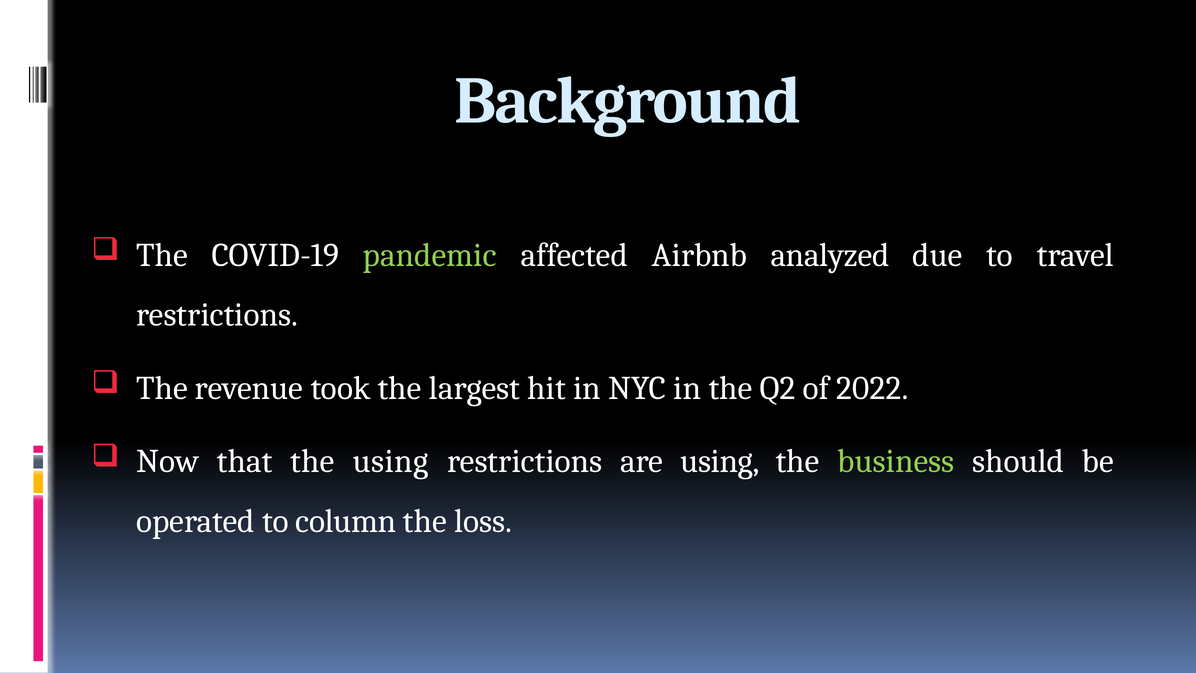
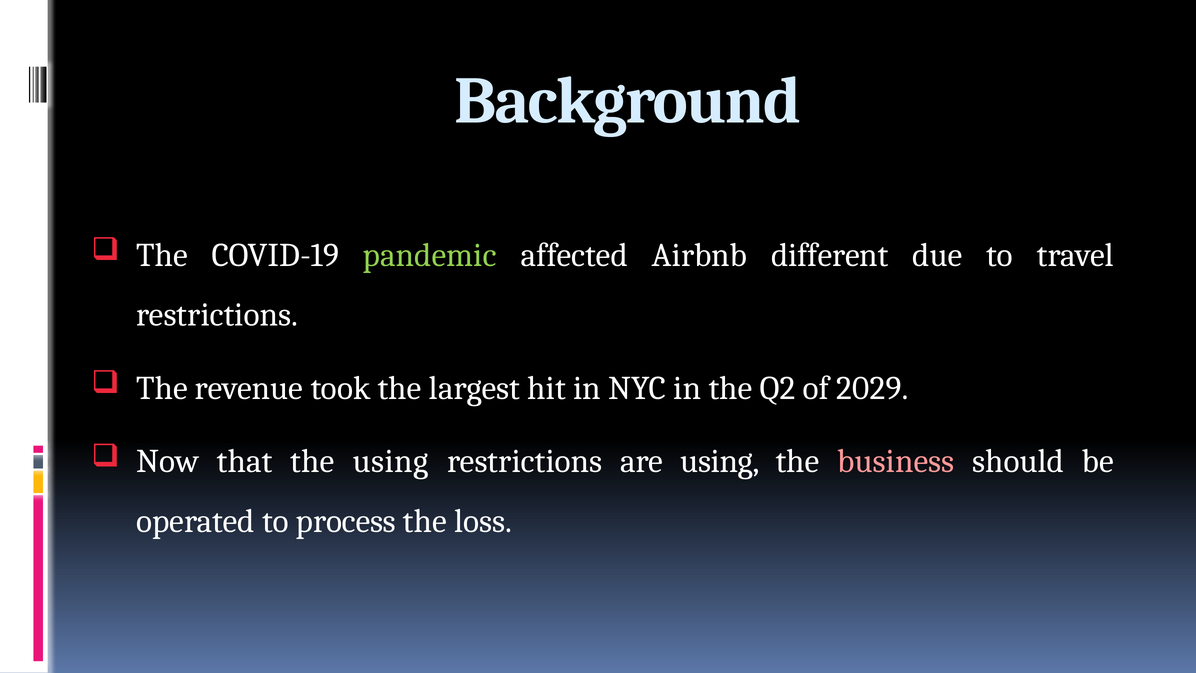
analyzed: analyzed -> different
2022: 2022 -> 2029
business colour: light green -> pink
column: column -> process
